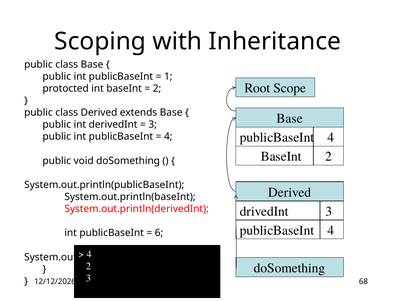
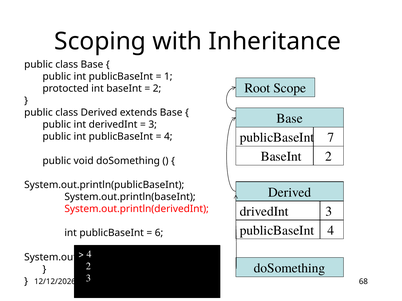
4 at (331, 138): 4 -> 7
